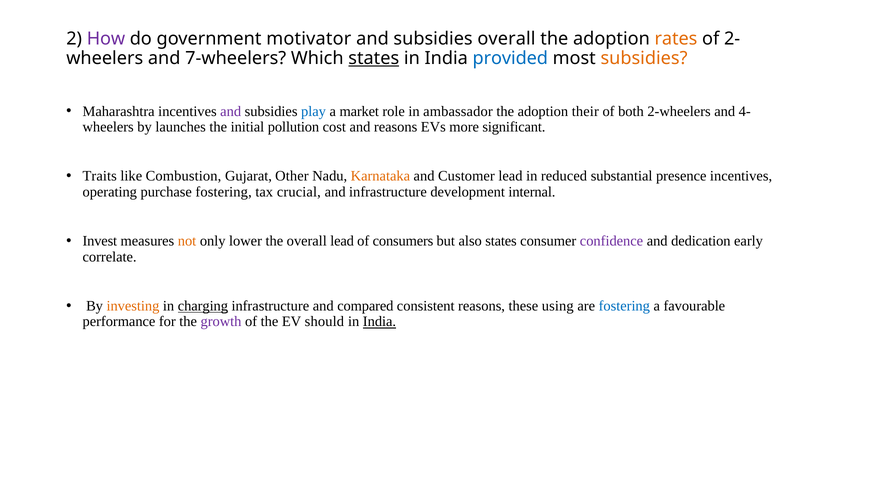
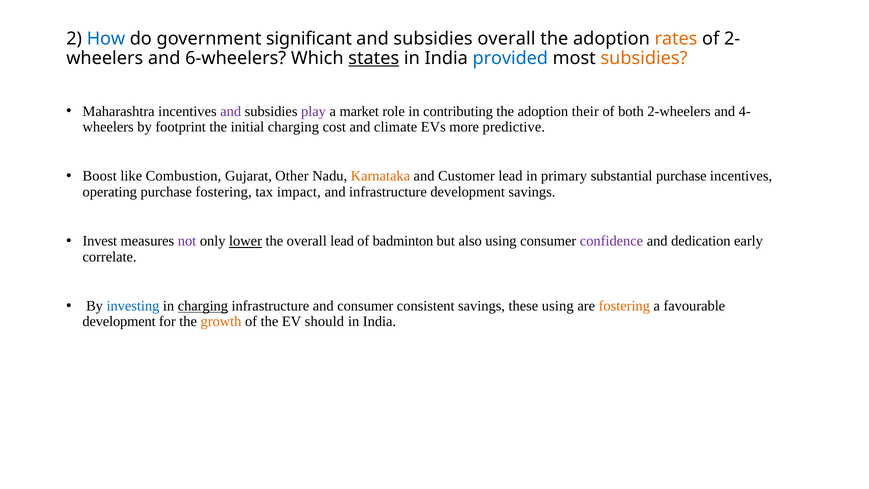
How colour: purple -> blue
motivator: motivator -> significant
7-wheelers: 7-wheelers -> 6-wheelers
play colour: blue -> purple
ambassador: ambassador -> contributing
launches: launches -> footprint
initial pollution: pollution -> charging
and reasons: reasons -> climate
significant: significant -> predictive
Traits: Traits -> Boost
reduced: reduced -> primary
substantial presence: presence -> purchase
crucial: crucial -> impact
development internal: internal -> savings
not colour: orange -> purple
lower underline: none -> present
consumers: consumers -> badminton
also states: states -> using
investing colour: orange -> blue
and compared: compared -> consumer
consistent reasons: reasons -> savings
fostering at (624, 306) colour: blue -> orange
performance at (119, 322): performance -> development
growth colour: purple -> orange
India at (379, 322) underline: present -> none
